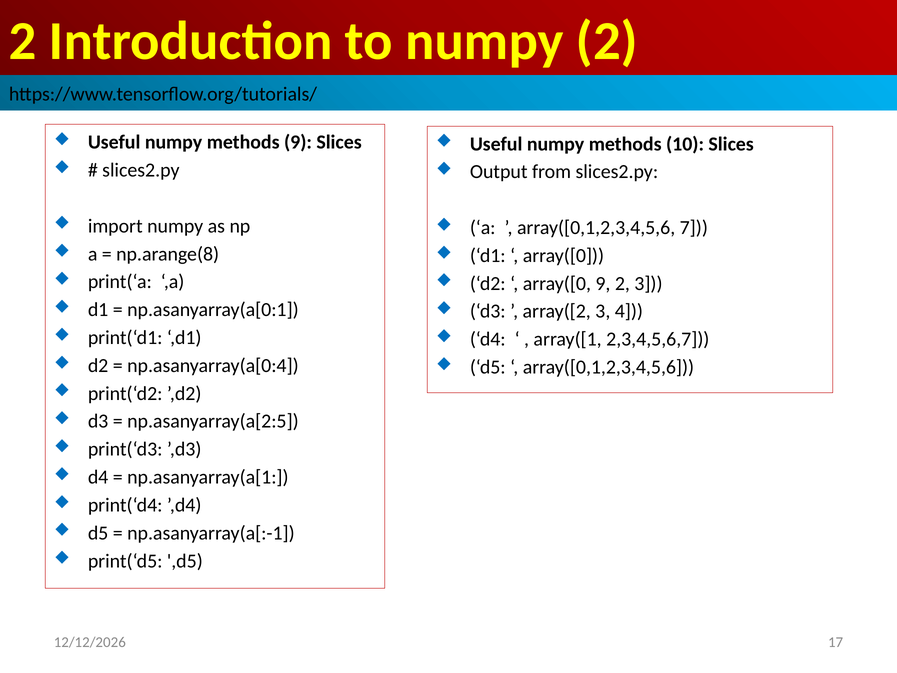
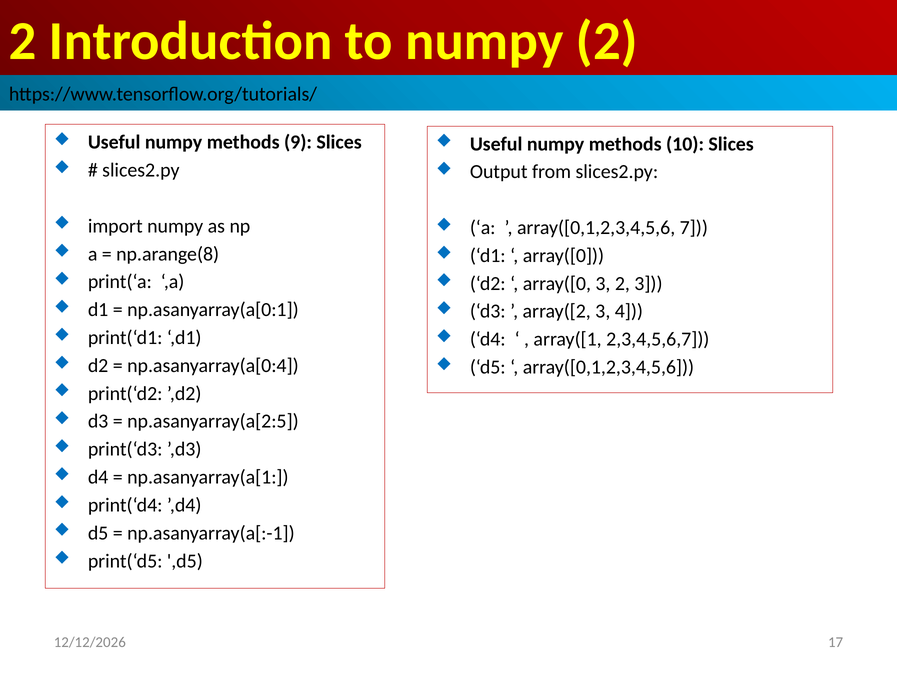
array([0 9: 9 -> 3
